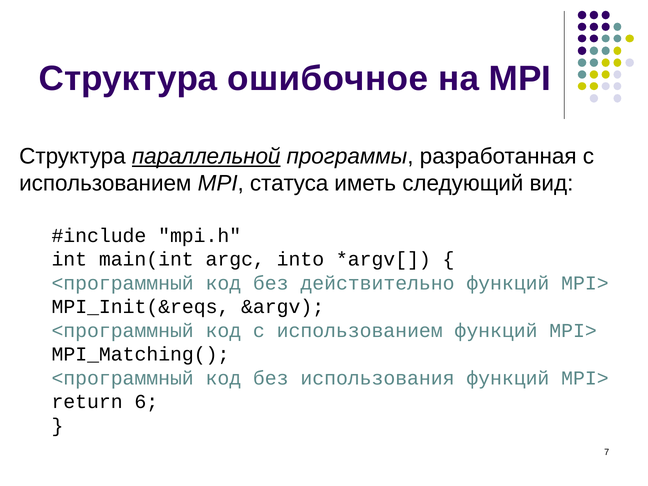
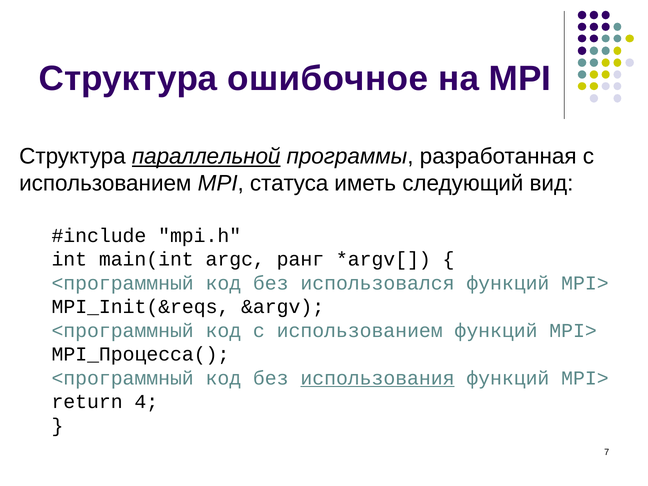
into: into -> ранг
действительно: действительно -> использовался
MPI_Matching(: MPI_Matching( -> MPI_Процесса(
использования underline: none -> present
6: 6 -> 4
